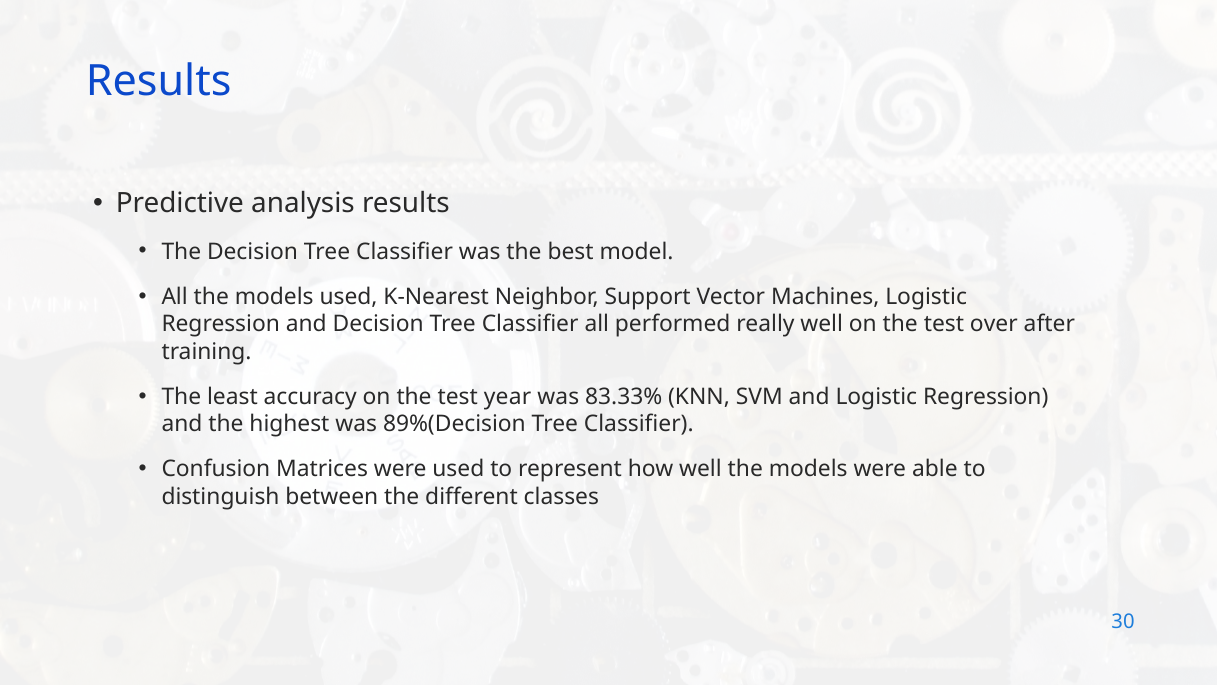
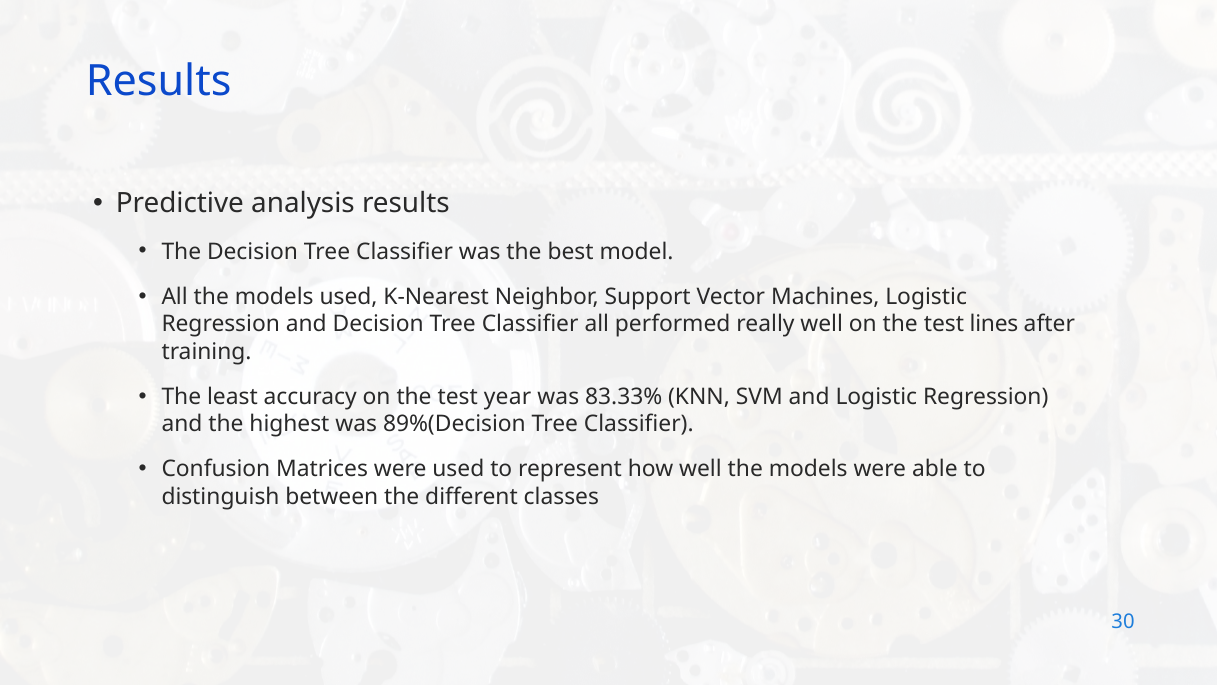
over: over -> lines
